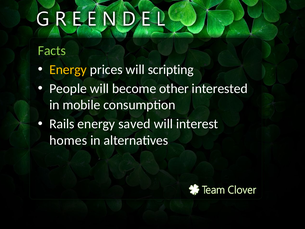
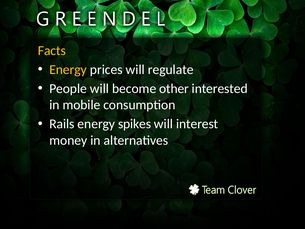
Facts colour: light green -> yellow
scripting: scripting -> regulate
saved: saved -> spikes
homes: homes -> money
